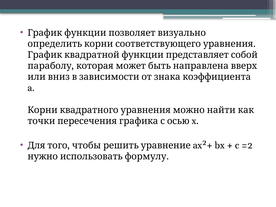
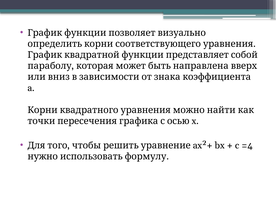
=2: =2 -> =4
